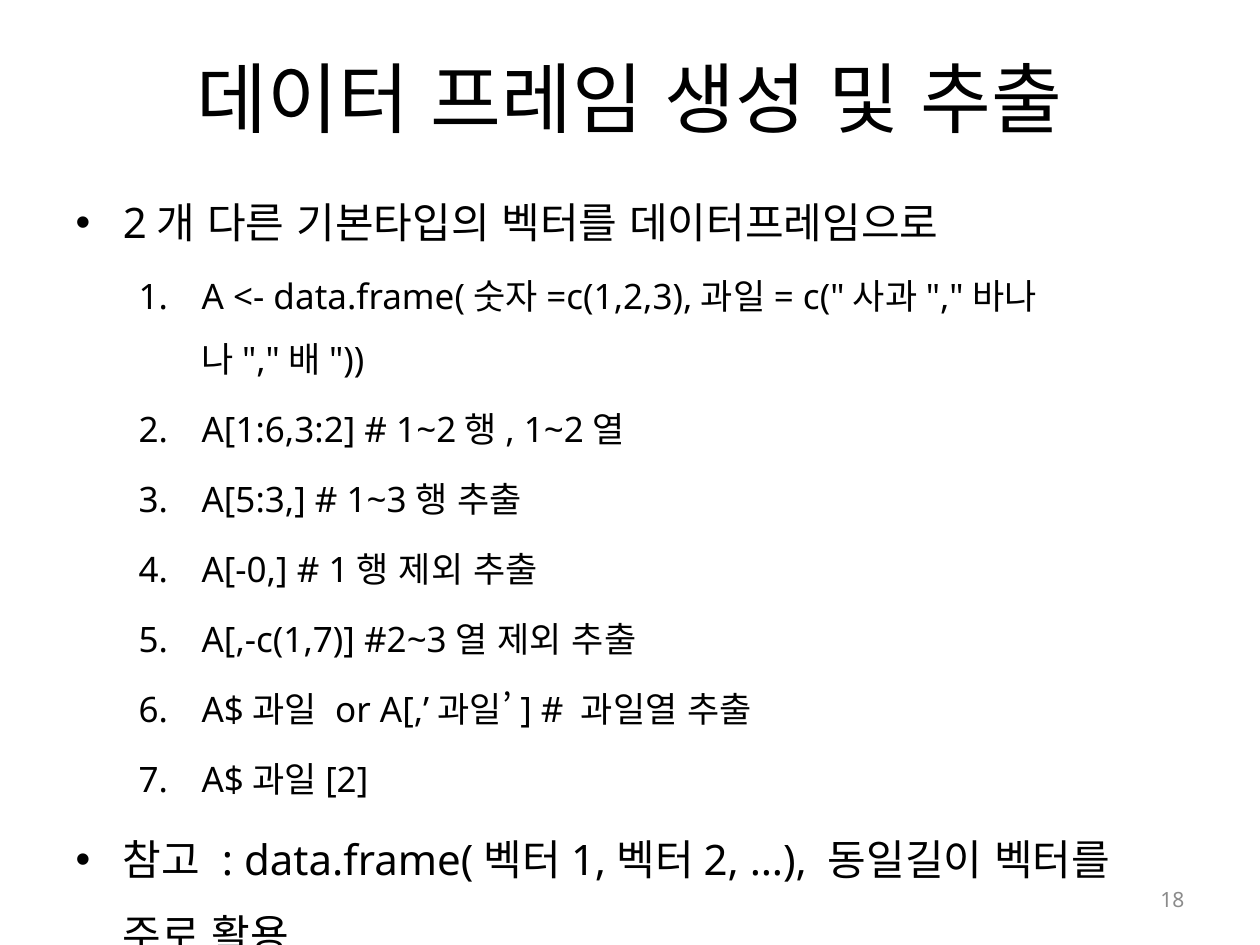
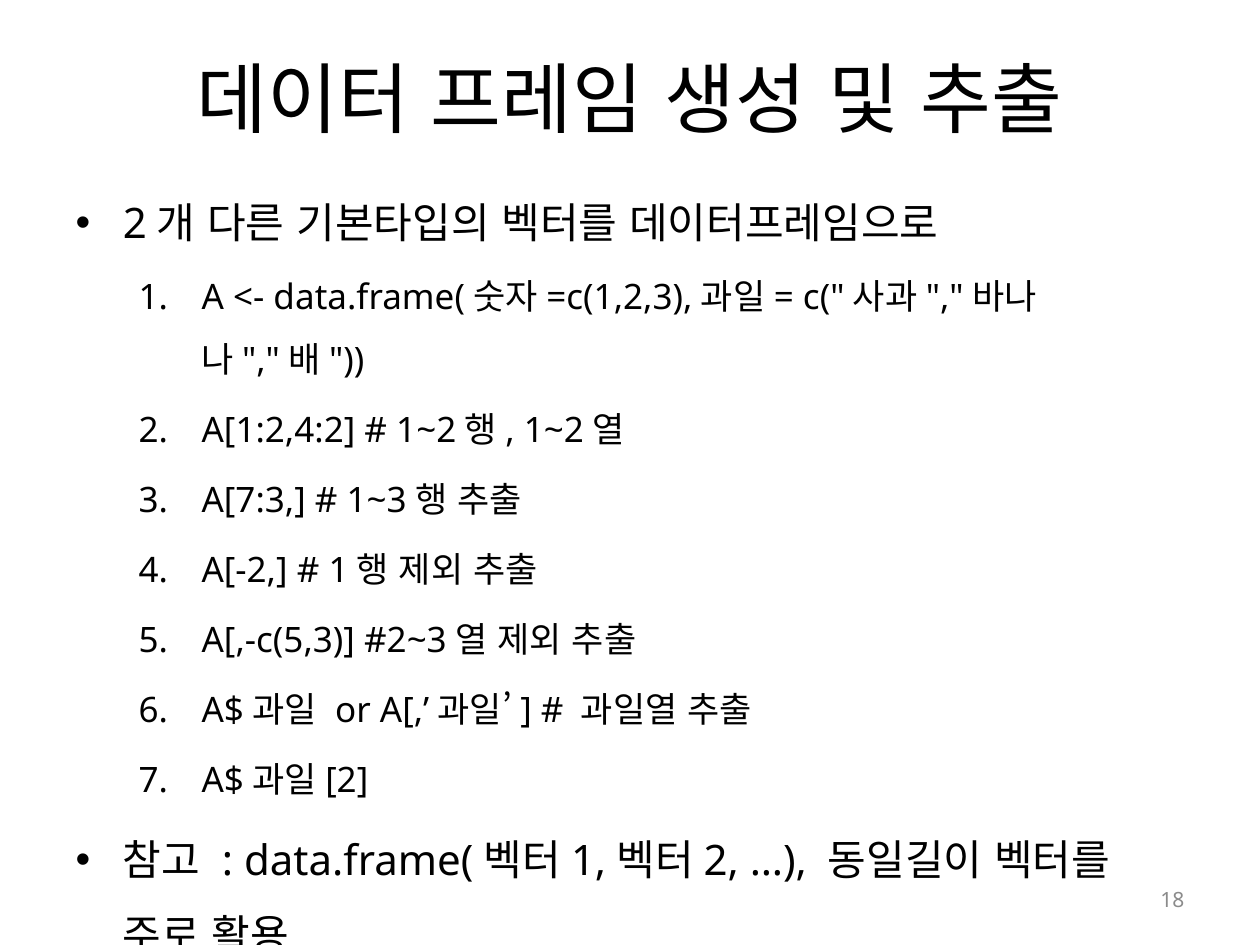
A[1:6,3:2: A[1:6,3:2 -> A[1:2,4:2
A[5:3: A[5:3 -> A[7:3
A[-0: A[-0 -> A[-2
A[,-c(1,7: A[,-c(1,7 -> A[,-c(5,3
